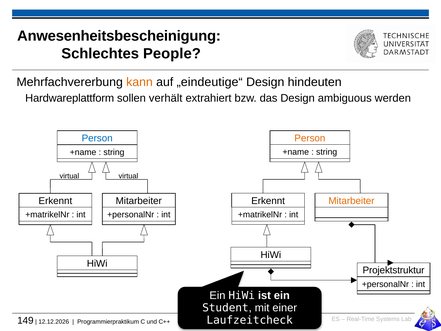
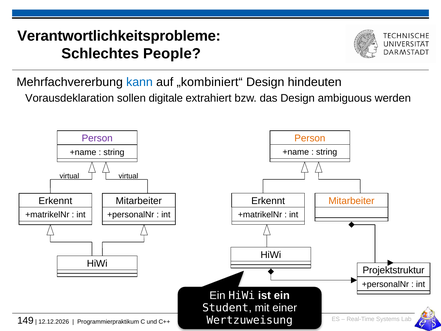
Anwesenheitsbescheinigung: Anwesenheitsbescheinigung -> Verantwortlichkeitsprobleme
kann colour: orange -> blue
„eindeutige“: „eindeutige“ -> „kombiniert“
Hardwareplattform: Hardwareplattform -> Vorausdeklaration
verhält: verhält -> digitale
Person at (97, 138) colour: blue -> purple
Laufzeitcheck: Laufzeitcheck -> Wertzuweisung
